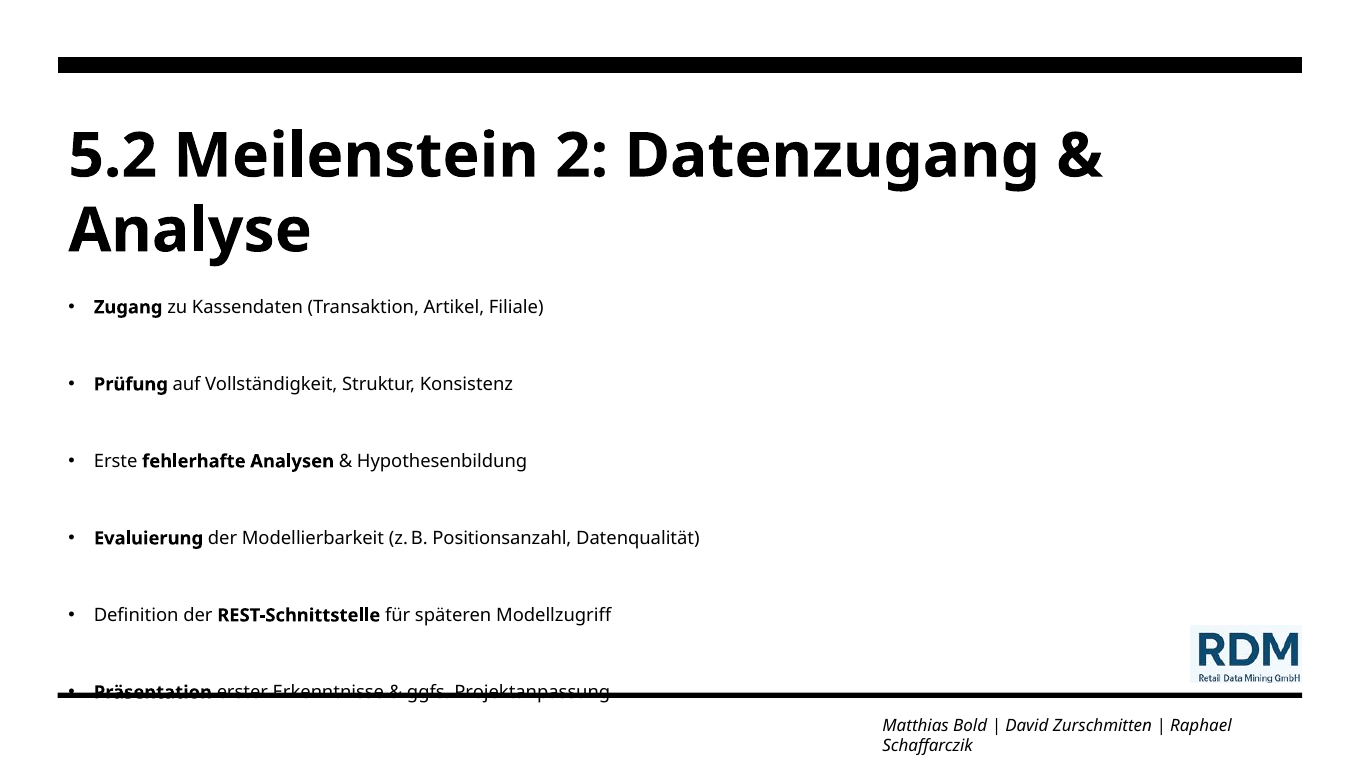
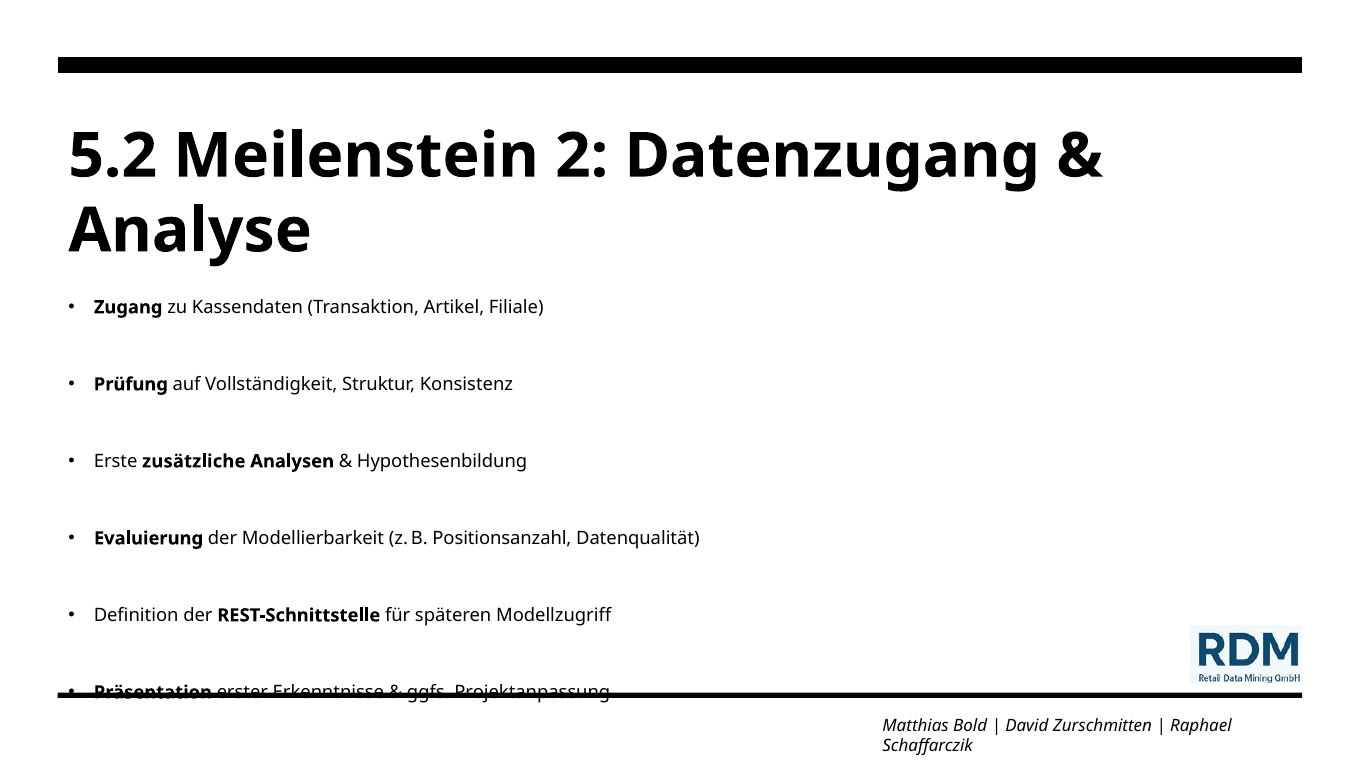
fehlerhafte: fehlerhafte -> zusätzliche
